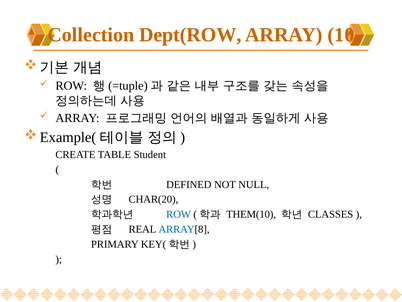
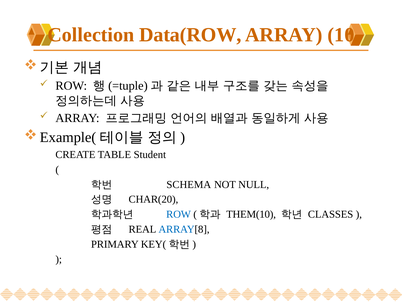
Dept(ROW: Dept(ROW -> Data(ROW
DEFINED: DEFINED -> SCHEMA
